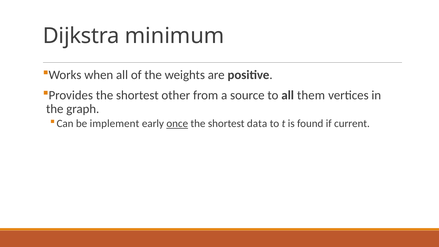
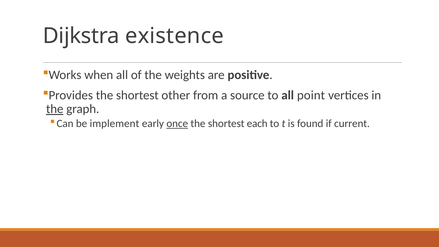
minimum: minimum -> existence
them: them -> point
the at (55, 109) underline: none -> present
data: data -> each
